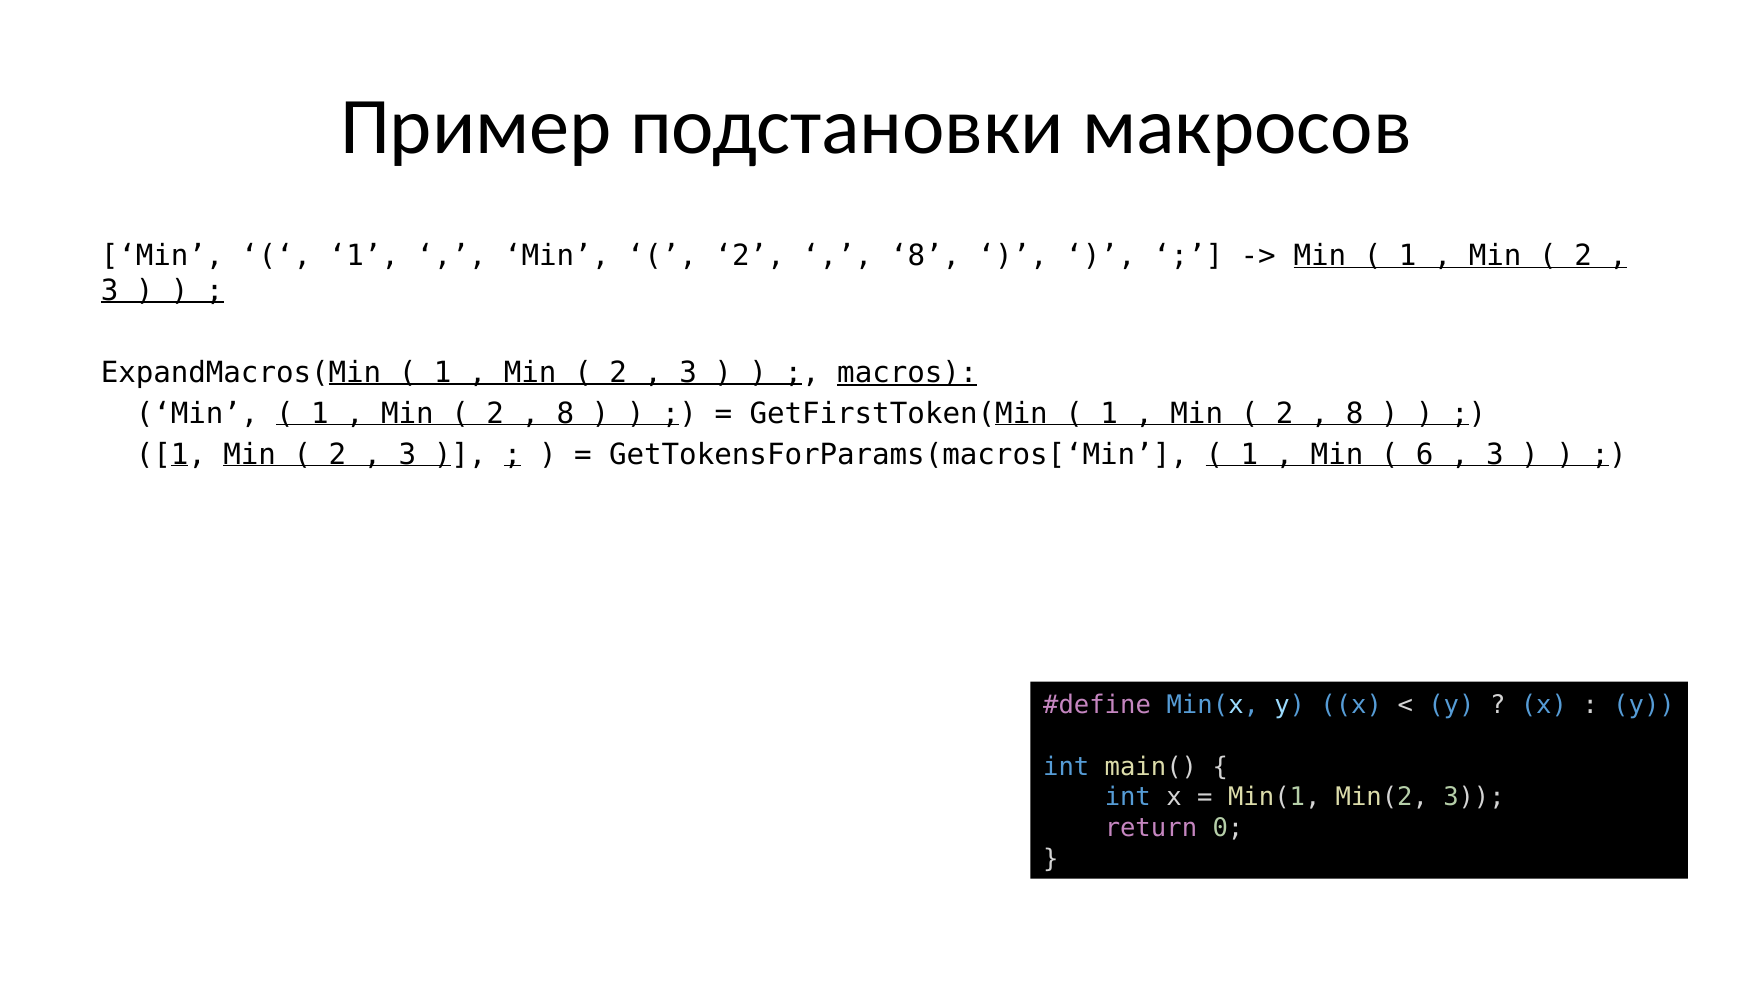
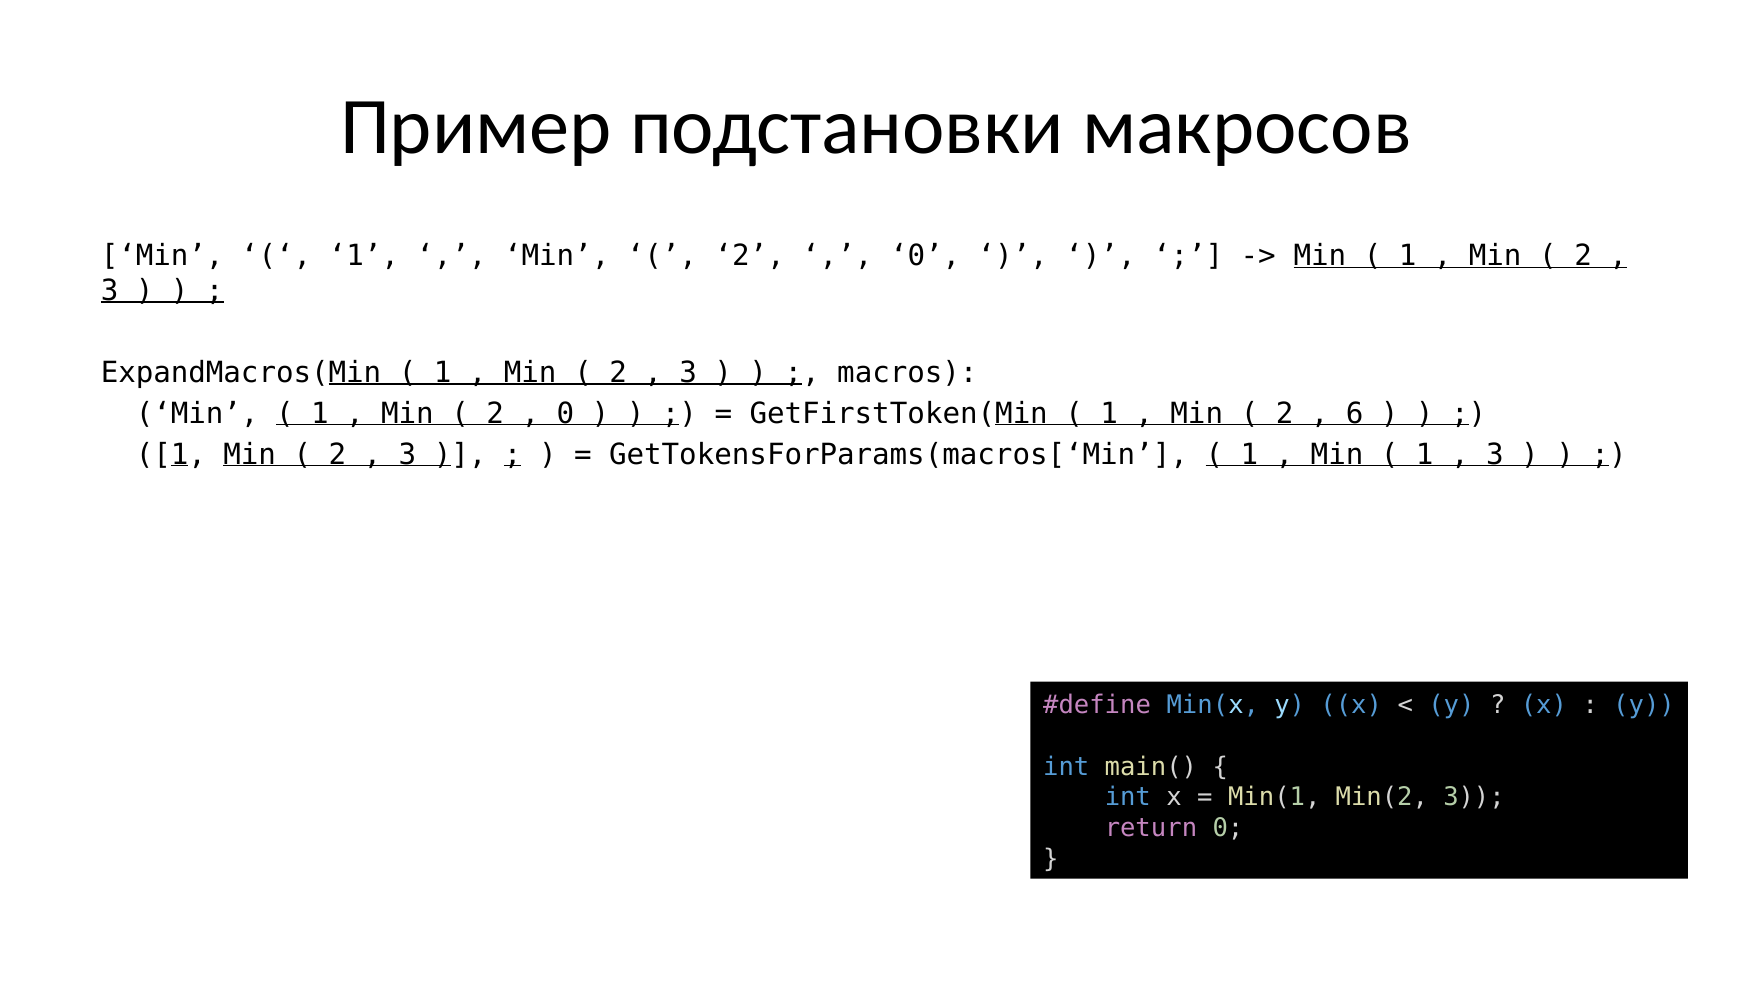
8 at (925, 256): 8 -> 0
macros at (907, 373) underline: present -> none
8 at (565, 414): 8 -> 0
8 at (1355, 414): 8 -> 6
6 at (1425, 455): 6 -> 1
